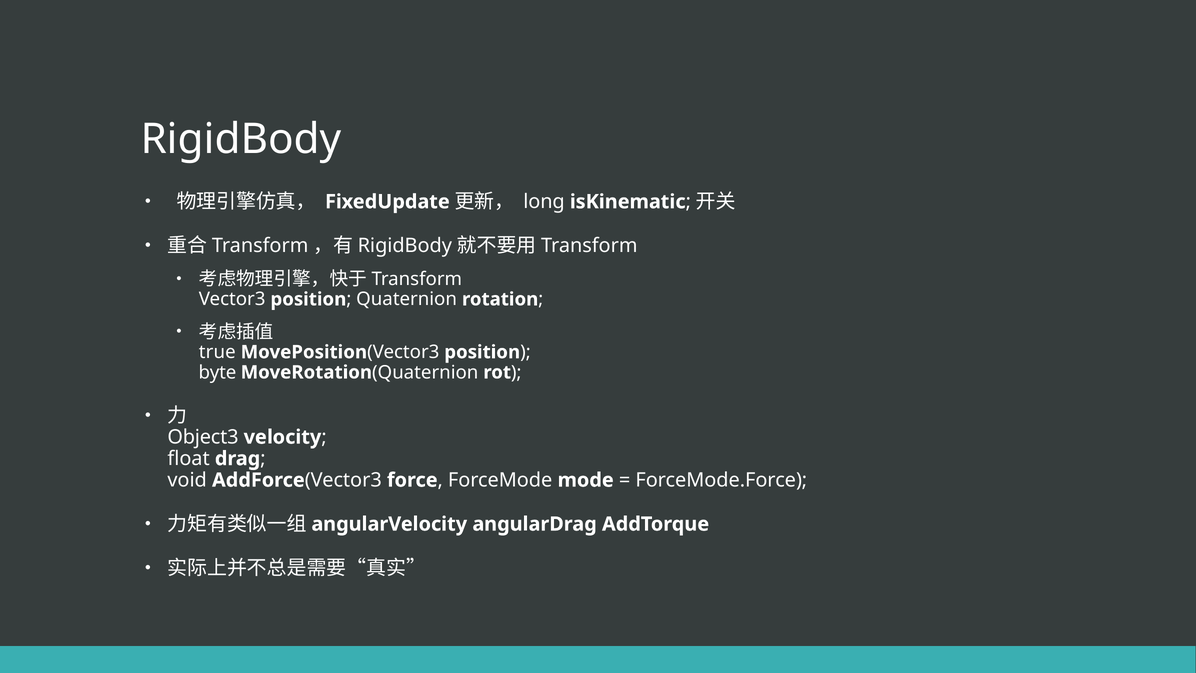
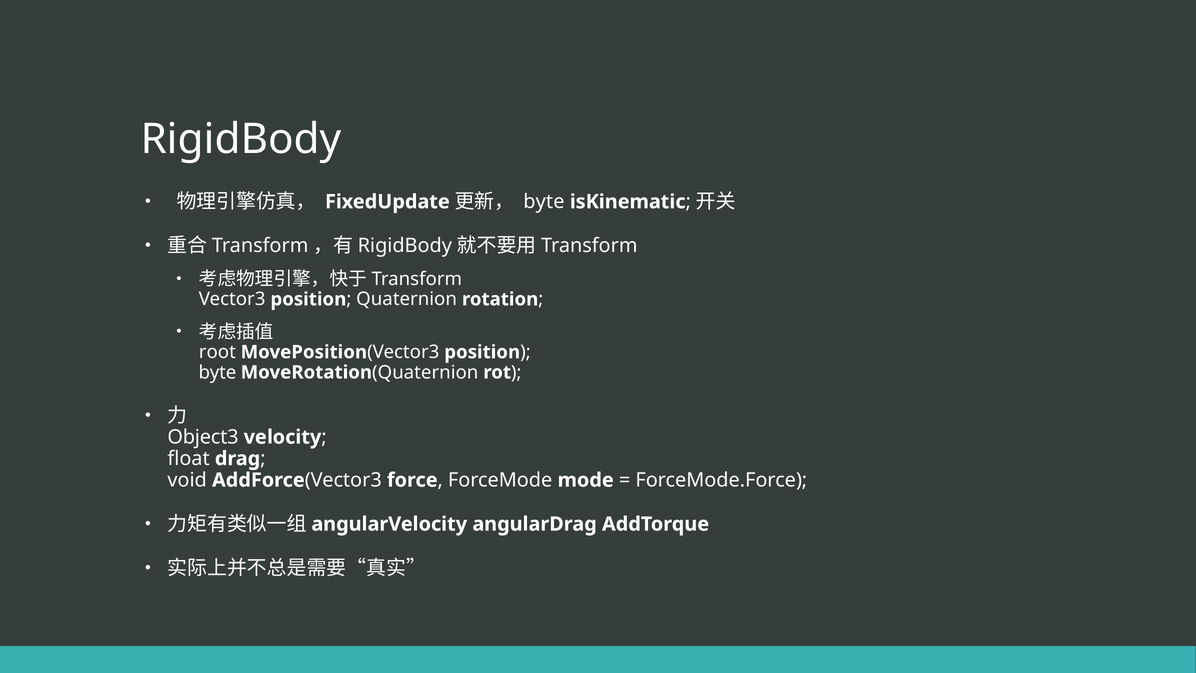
long at (544, 202): long -> byte
true: true -> root
